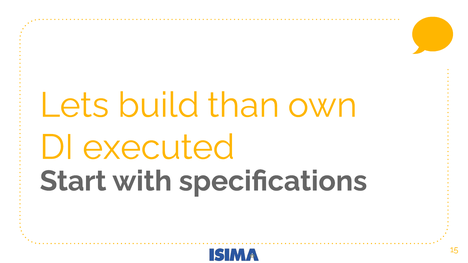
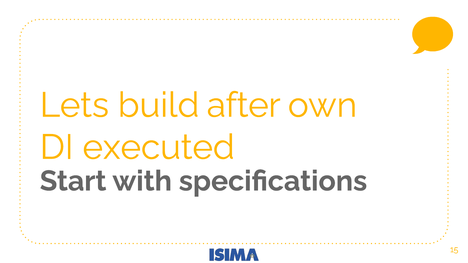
than: than -> after
